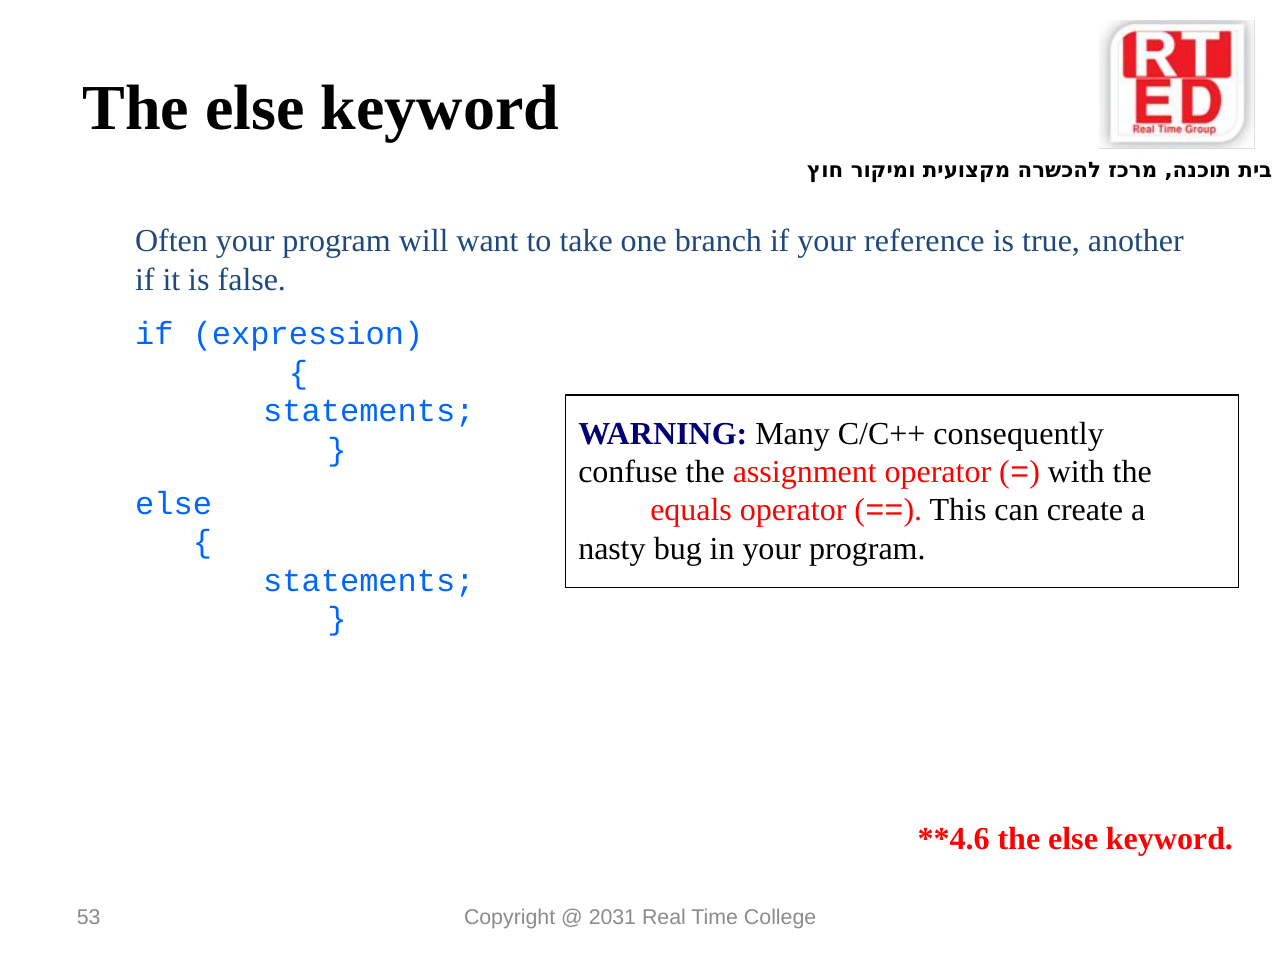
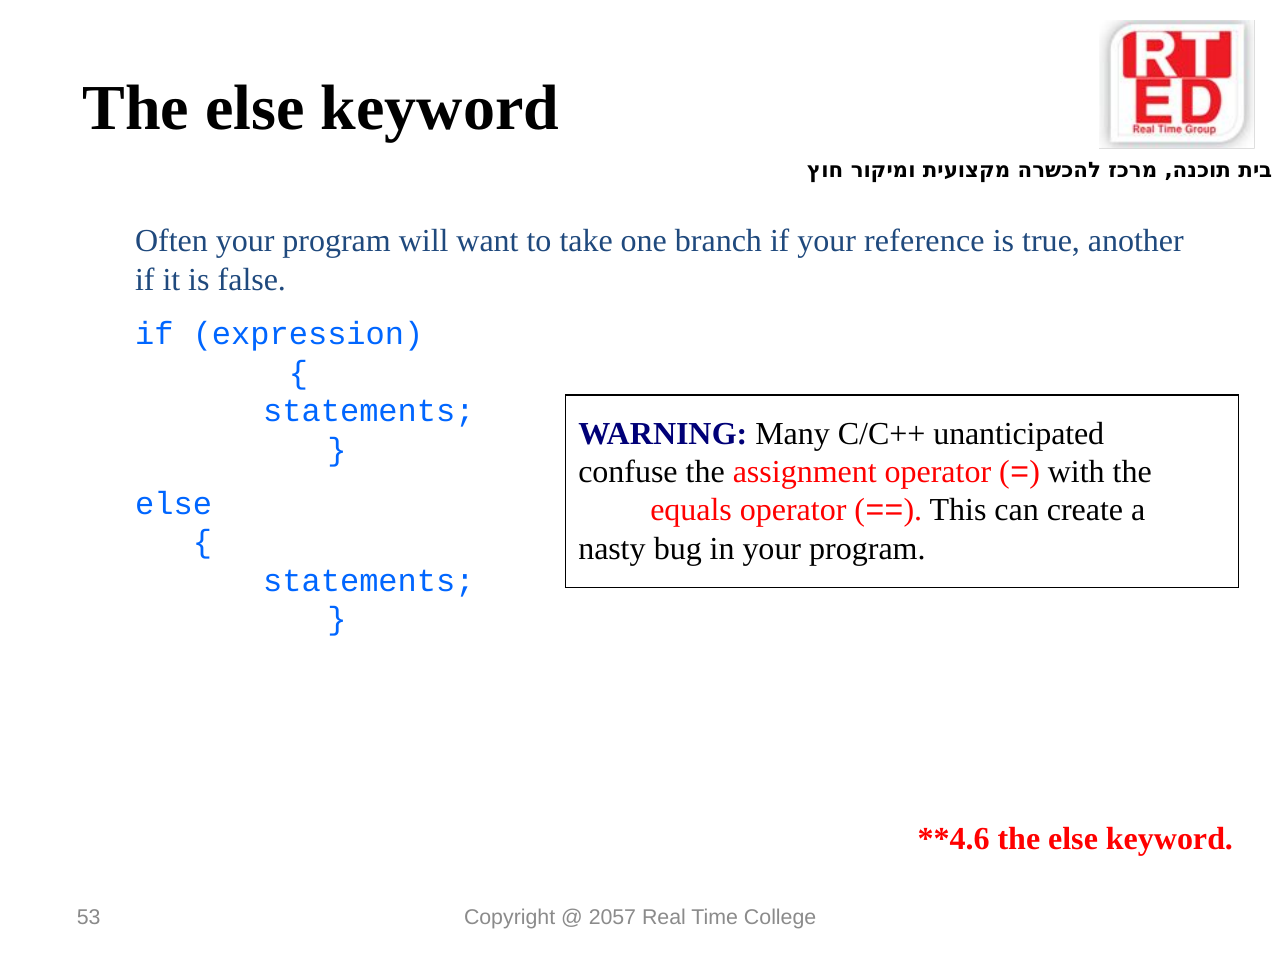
consequently: consequently -> unanticipated
2031: 2031 -> 2057
